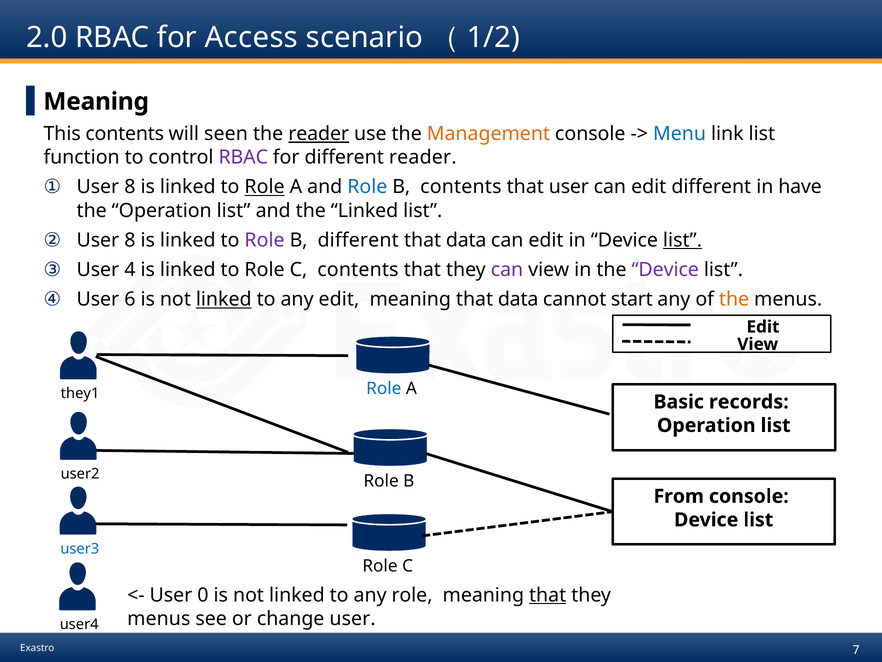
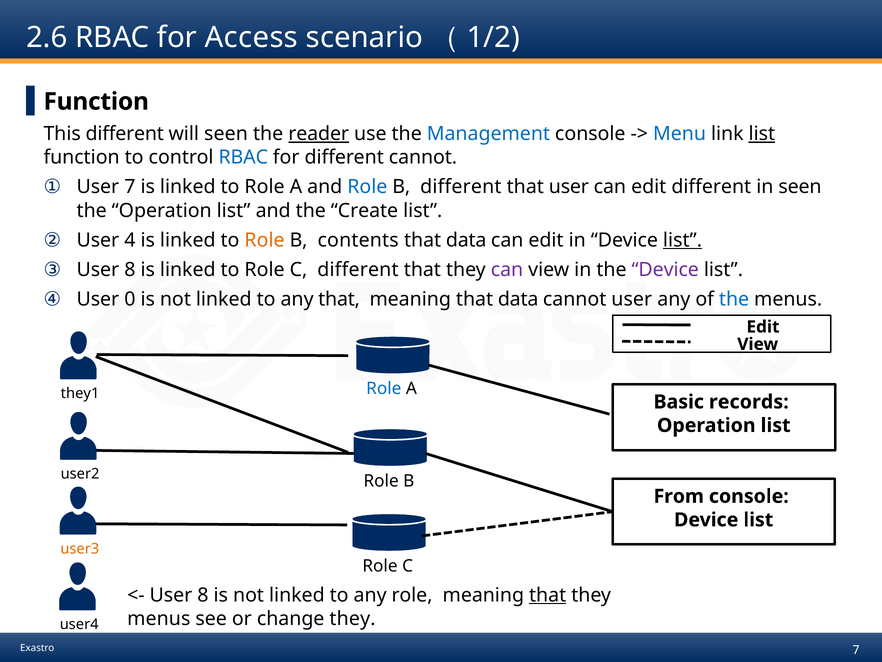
2.0: 2.0 -> 2.6
Meaning at (96, 102): Meaning -> Function
This contents: contents -> different
Management colour: orange -> blue
list at (762, 134) underline: none -> present
RBAC at (243, 157) colour: purple -> blue
different reader: reader -> cannot
8 at (130, 187): 8 -> 7
Role at (265, 187) underline: present -> none
B contents: contents -> different
in have: have -> seen
the Linked: Linked -> Create
8 at (130, 240): 8 -> 4
Role at (265, 240) colour: purple -> orange
B different: different -> contents
4 at (130, 270): 4 -> 8
C contents: contents -> different
6: 6 -> 0
linked at (224, 299) underline: present -> none
any edit: edit -> that
cannot start: start -> user
the at (734, 299) colour: orange -> blue
user3 colour: blue -> orange
0 at (203, 595): 0 -> 8
change user: user -> they
